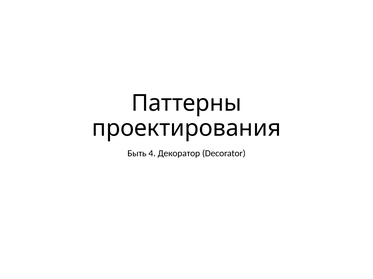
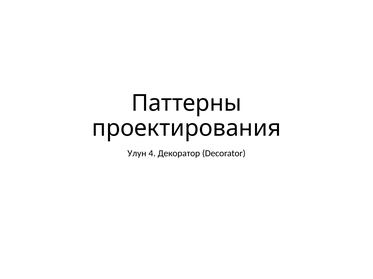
Быть: Быть -> Улун
